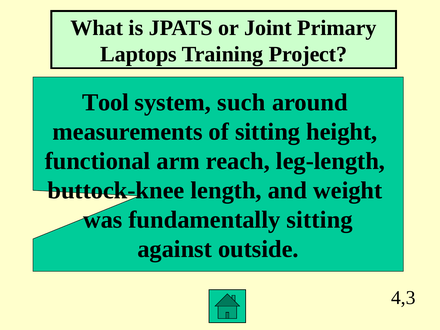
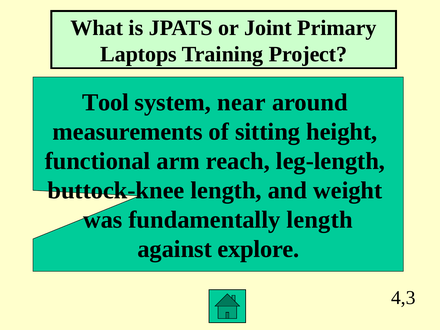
such: such -> near
fundamentally sitting: sitting -> length
outside: outside -> explore
